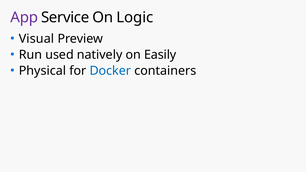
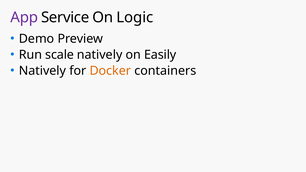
Visual: Visual -> Demo
used: used -> scale
Physical at (42, 71): Physical -> Natively
Docker colour: blue -> orange
